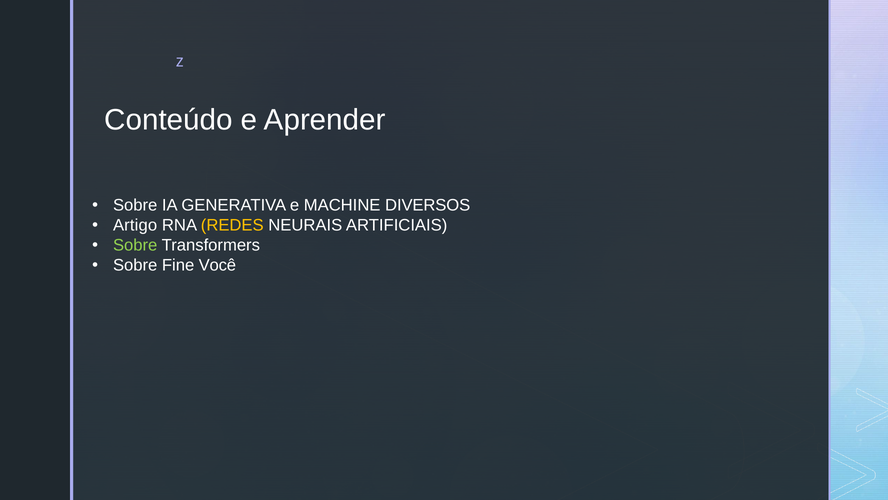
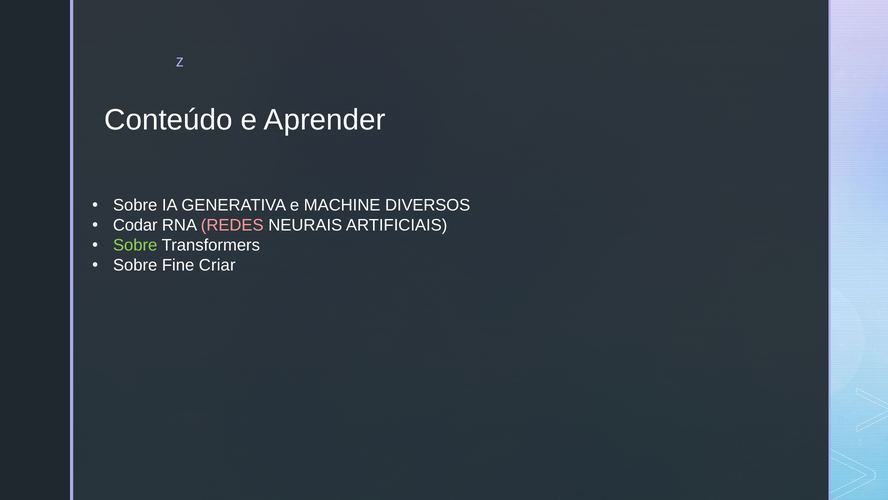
Artigo: Artigo -> Codar
REDES colour: yellow -> pink
Você: Você -> Criar
